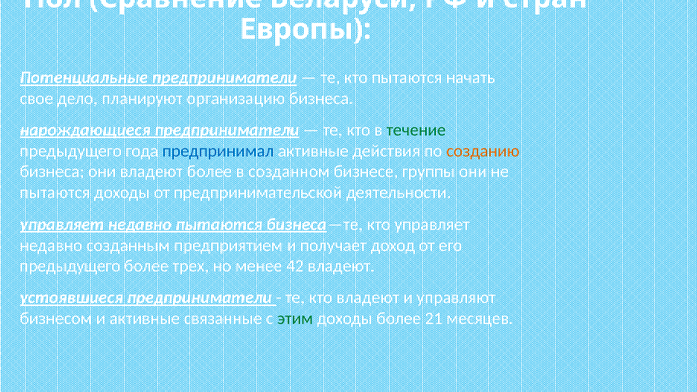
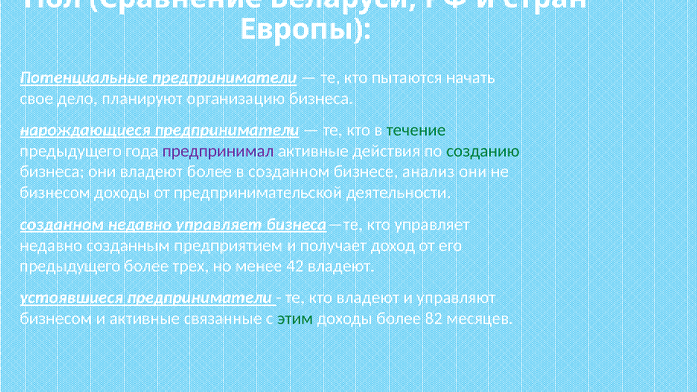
предпринимал colour: blue -> purple
созданию colour: orange -> green
группы: группы -> анализ
пытаются at (55, 193): пытаются -> бизнесом
управляет at (62, 224): управляет -> созданном
недавно пытаются: пытаются -> управляет
21: 21 -> 82
